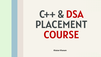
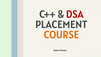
COURSE colour: red -> orange
